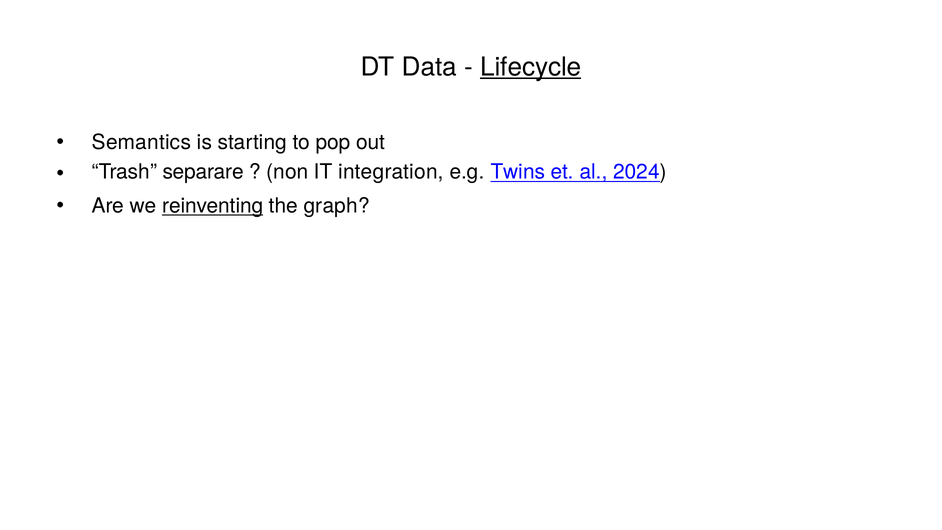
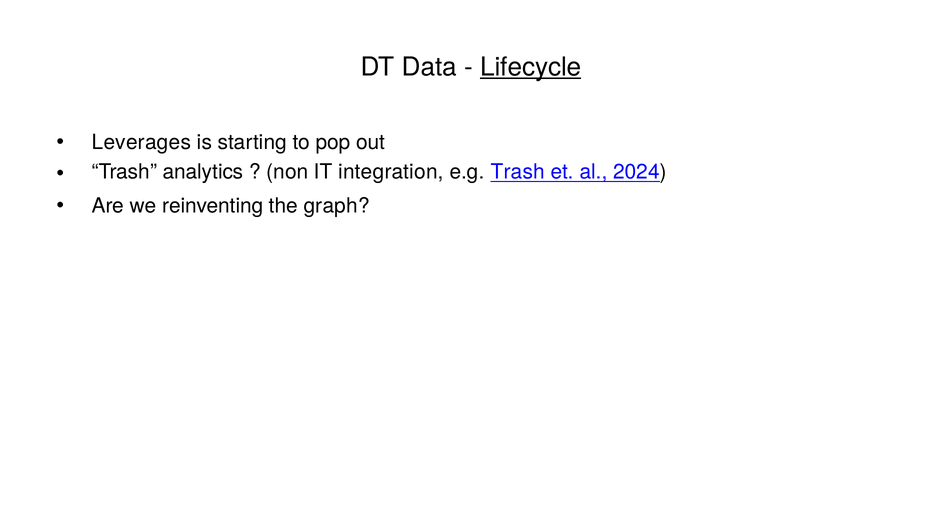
Semantics: Semantics -> Leverages
separare: separare -> analytics
e.g Twins: Twins -> Trash
reinventing underline: present -> none
